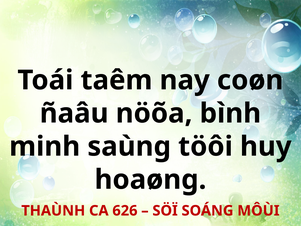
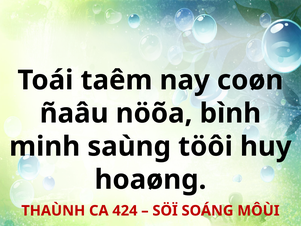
626: 626 -> 424
